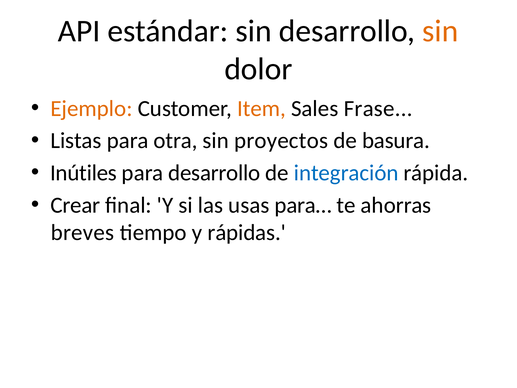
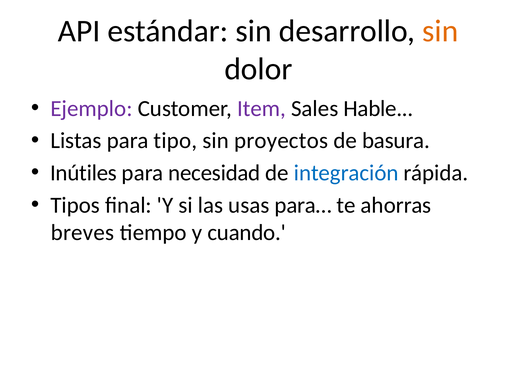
Ejemplo colour: orange -> purple
Item colour: orange -> purple
Frase: Frase -> Hable
otra: otra -> tipo
para desarrollo: desarrollo -> necesidad
Crear: Crear -> Tipos
rápidas: rápidas -> cuando
